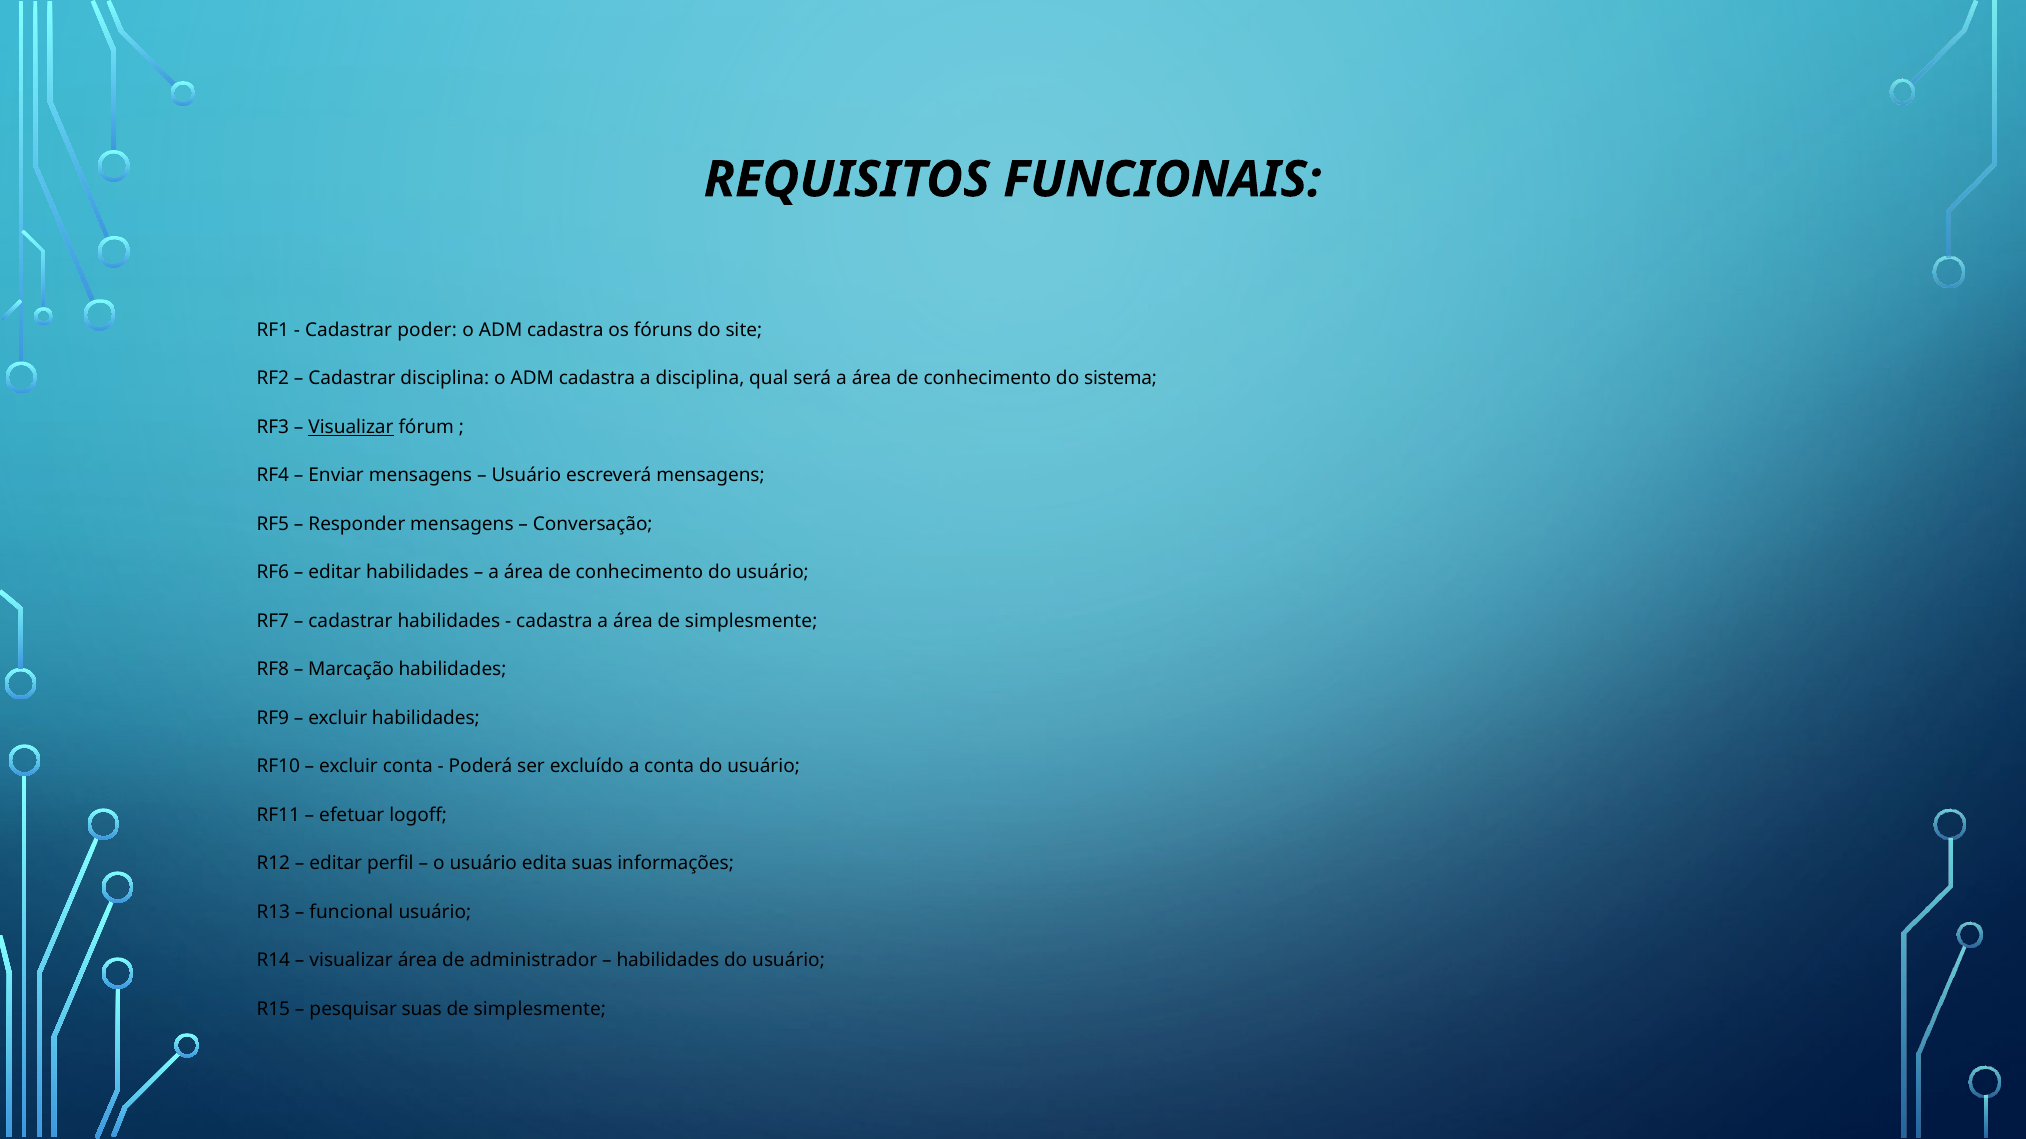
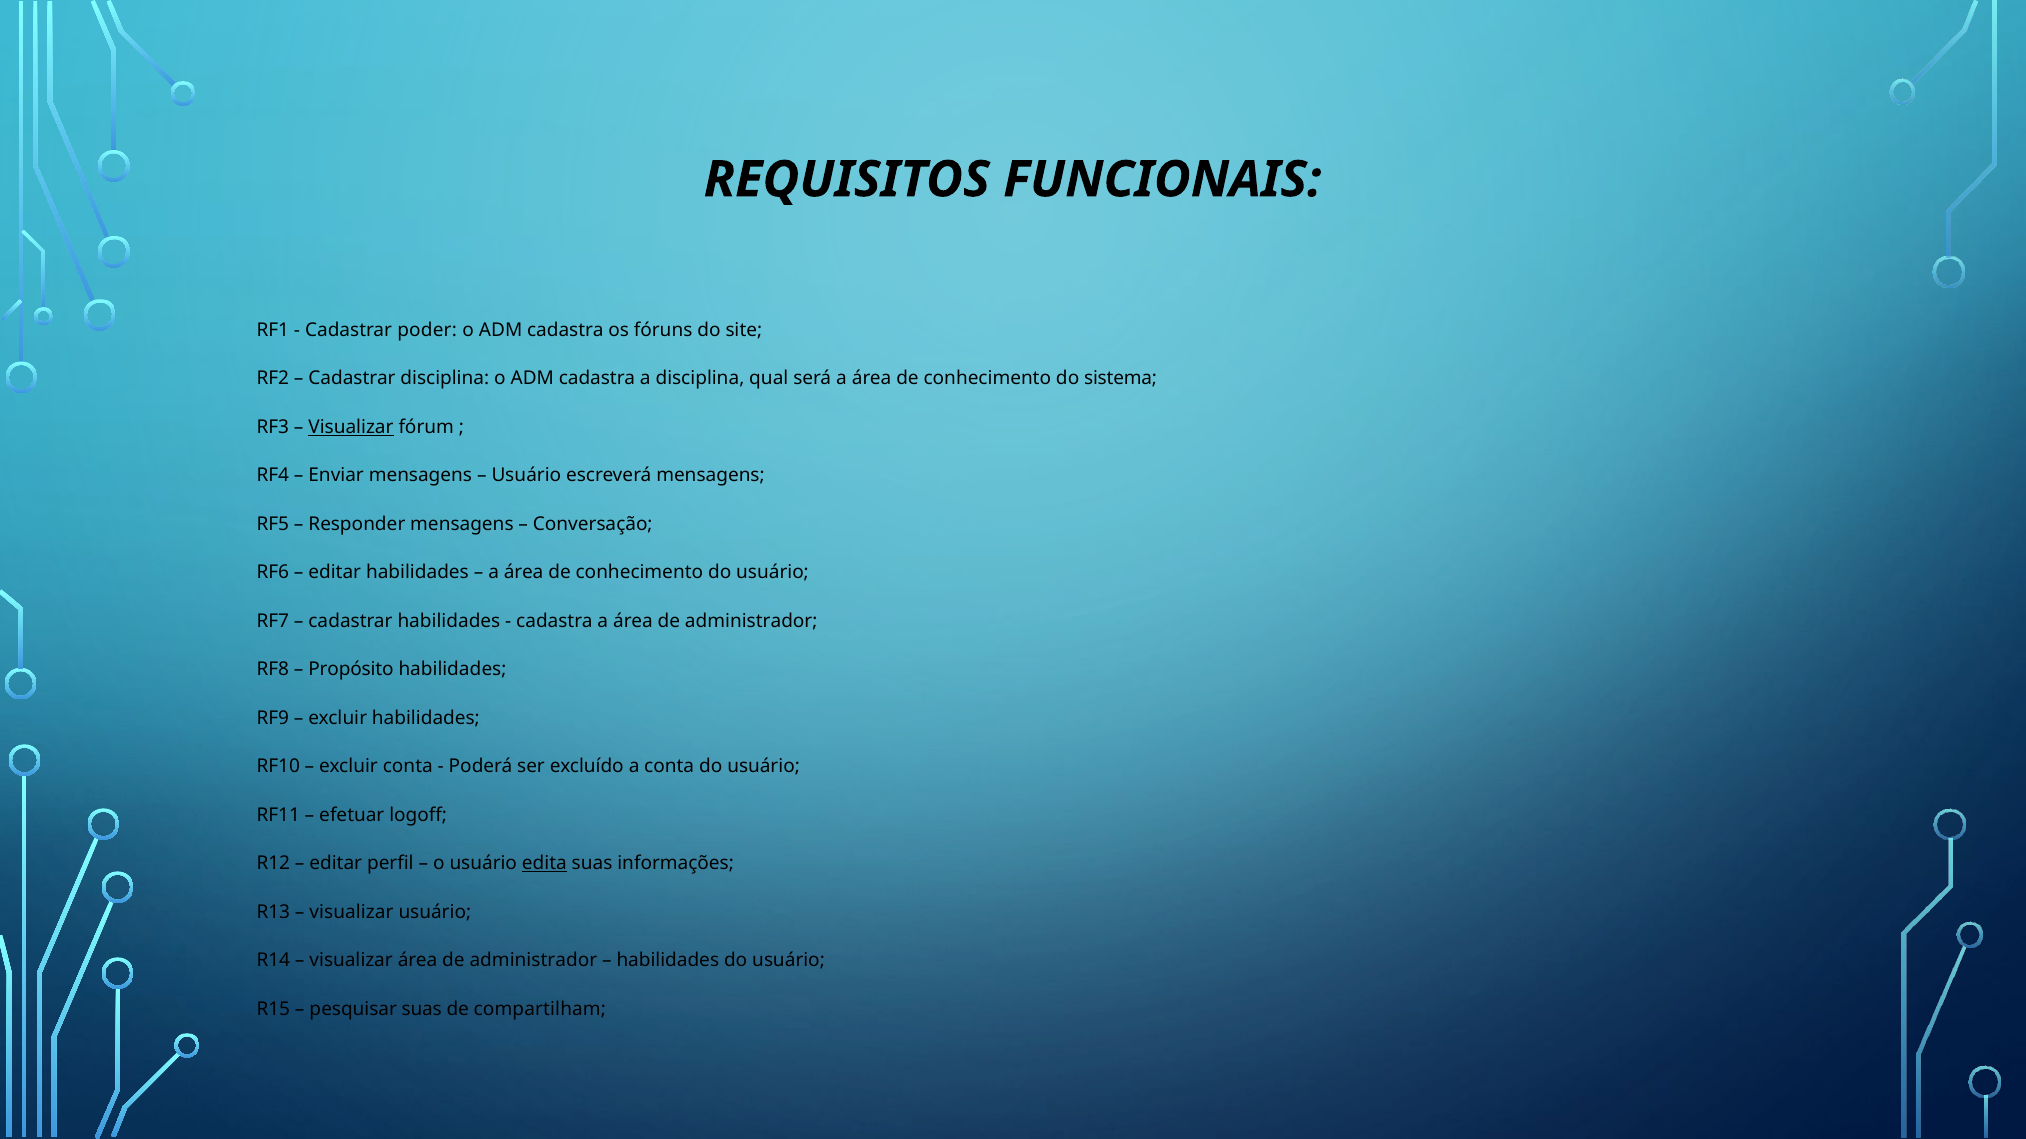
a área de simplesmente: simplesmente -> administrador
Marcação: Marcação -> Propósito
edita underline: none -> present
funcional at (351, 912): funcional -> visualizar
simplesmente at (540, 1010): simplesmente -> compartilham
